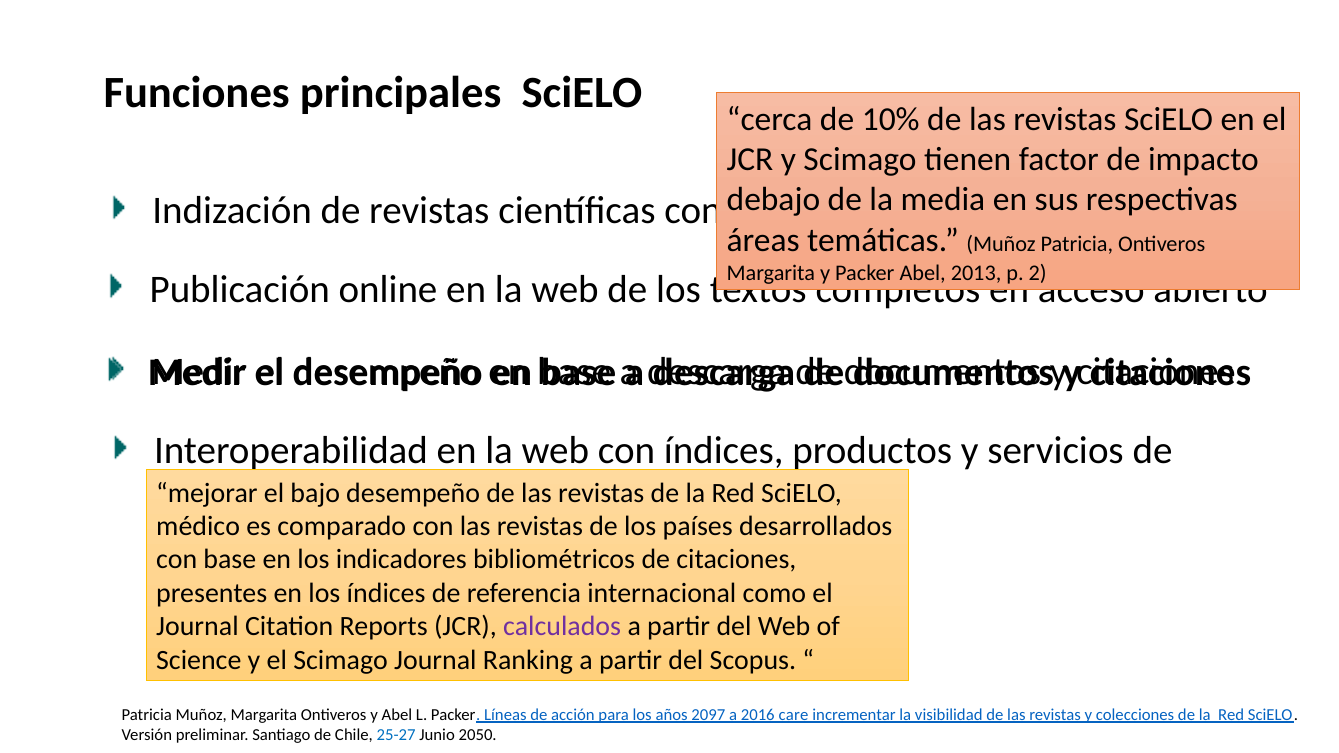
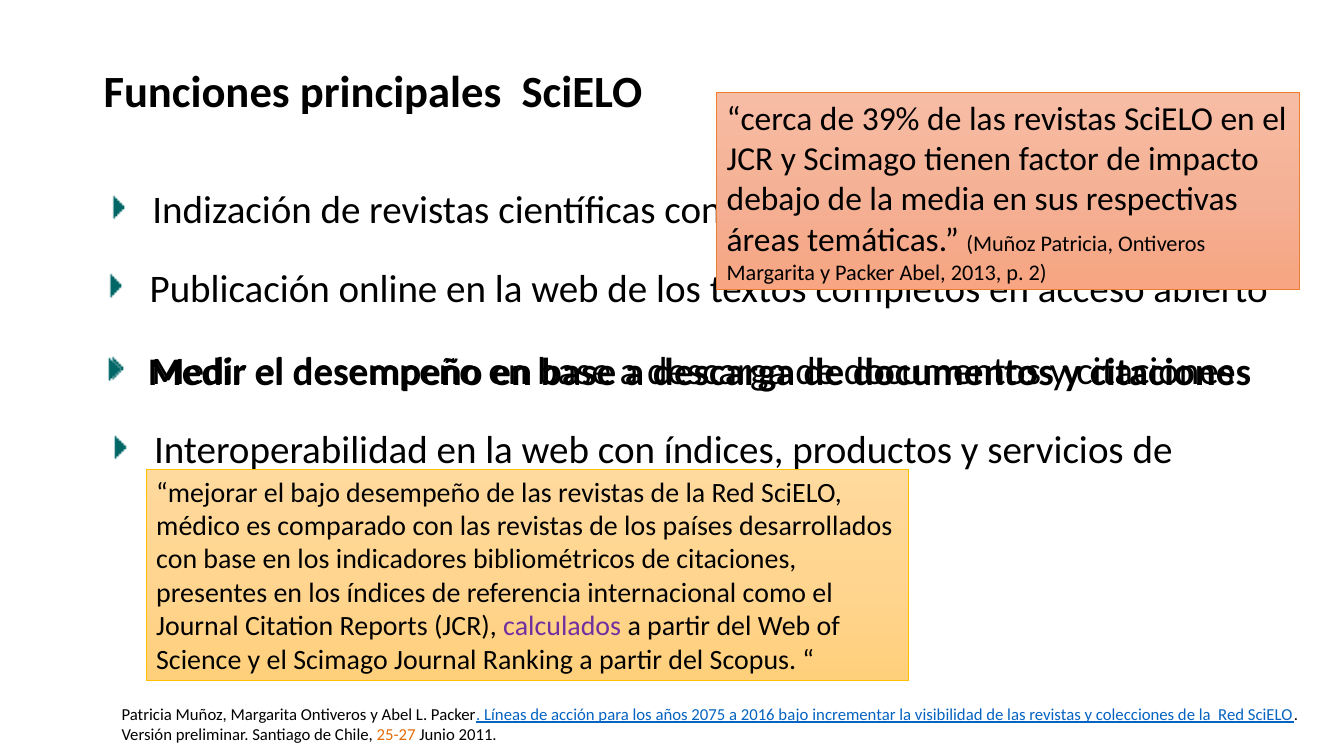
10%: 10% -> 39%
2097: 2097 -> 2075
2016 care: care -> bajo
25-27 colour: blue -> orange
2050: 2050 -> 2011
